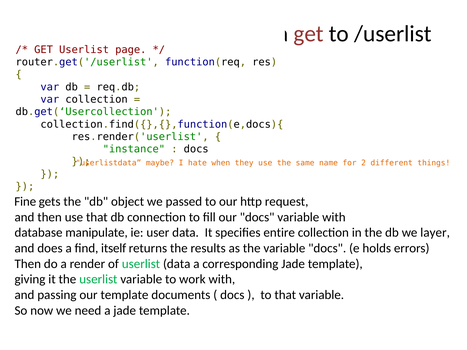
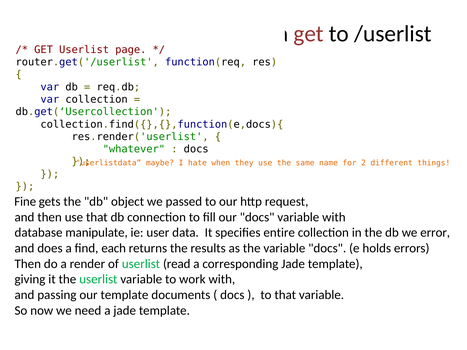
instance: instance -> whatever
layer: layer -> error
itself: itself -> each
userlist data: data -> read
